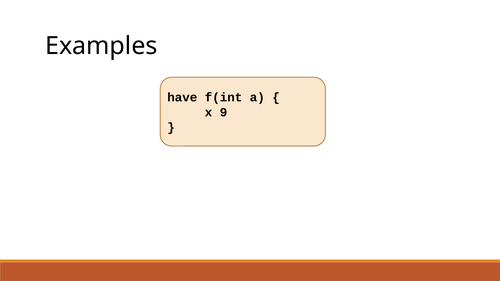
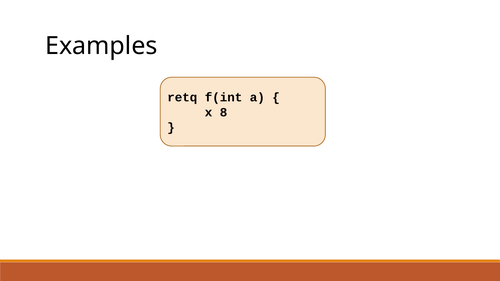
have: have -> retq
9: 9 -> 8
